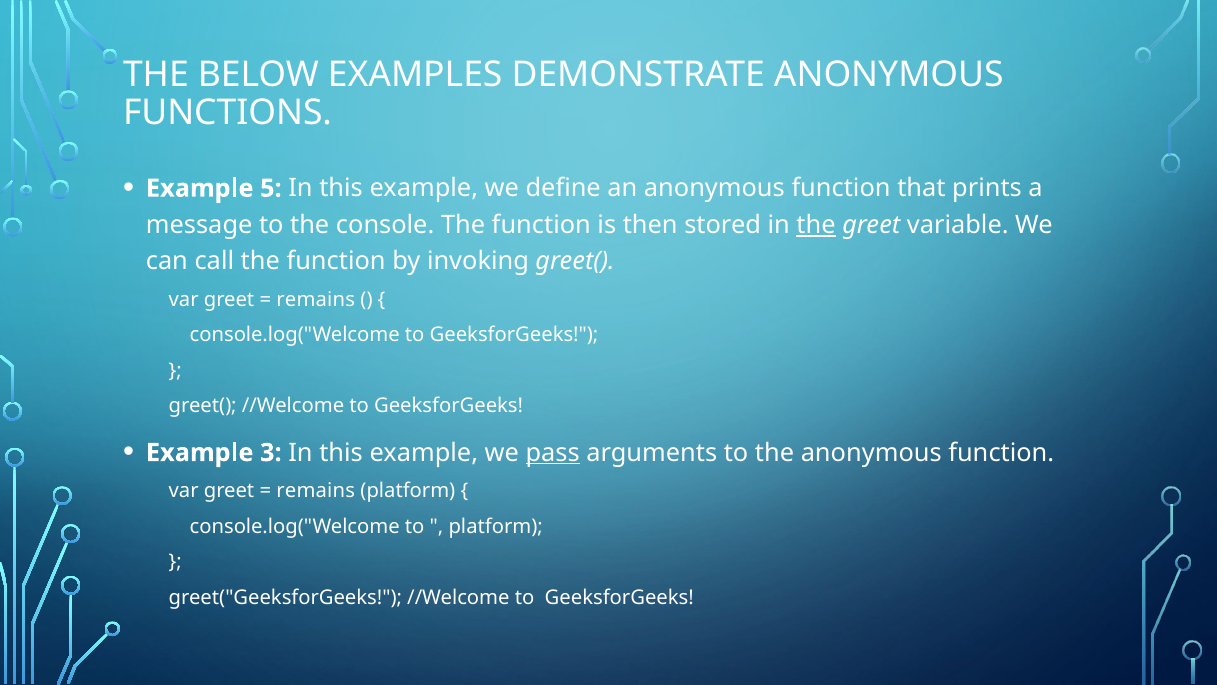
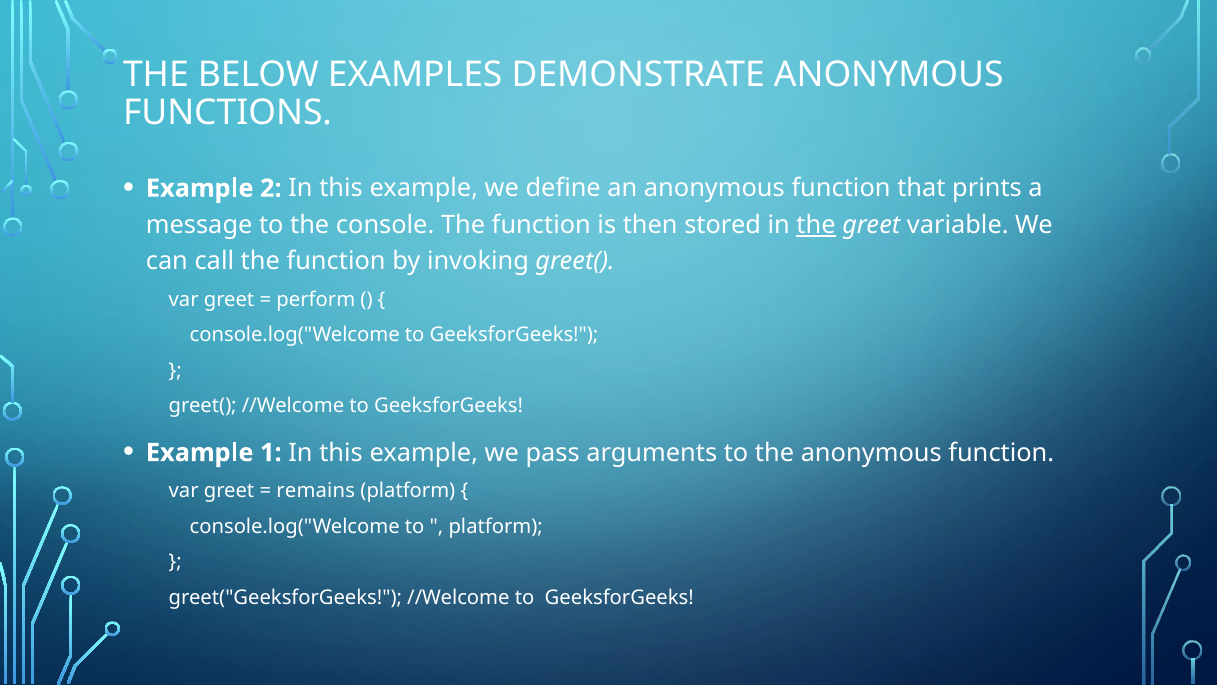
5: 5 -> 2
remains at (316, 299): remains -> perform
3: 3 -> 1
pass underline: present -> none
